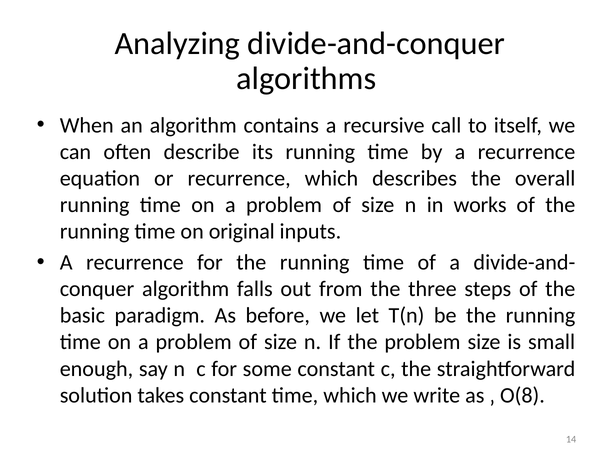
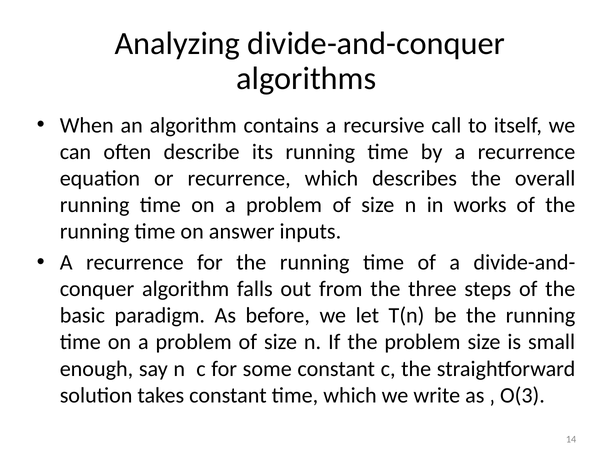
original: original -> answer
O(8: O(8 -> O(3
